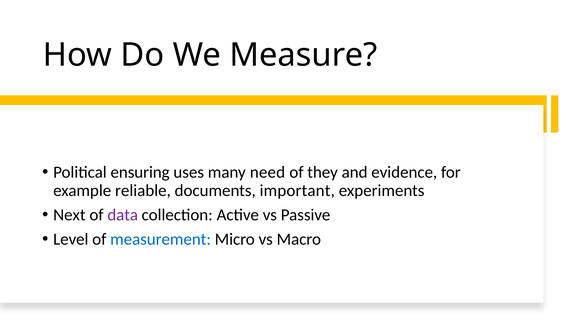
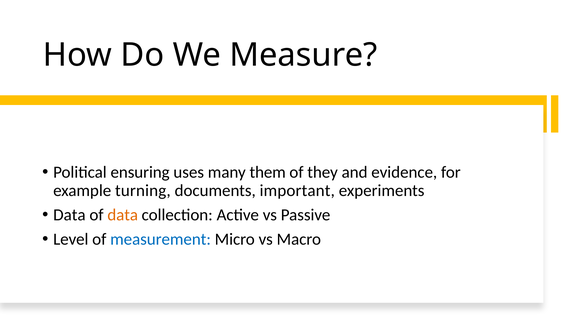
need: need -> them
reliable: reliable -> turning
Next at (69, 215): Next -> Data
data at (123, 215) colour: purple -> orange
